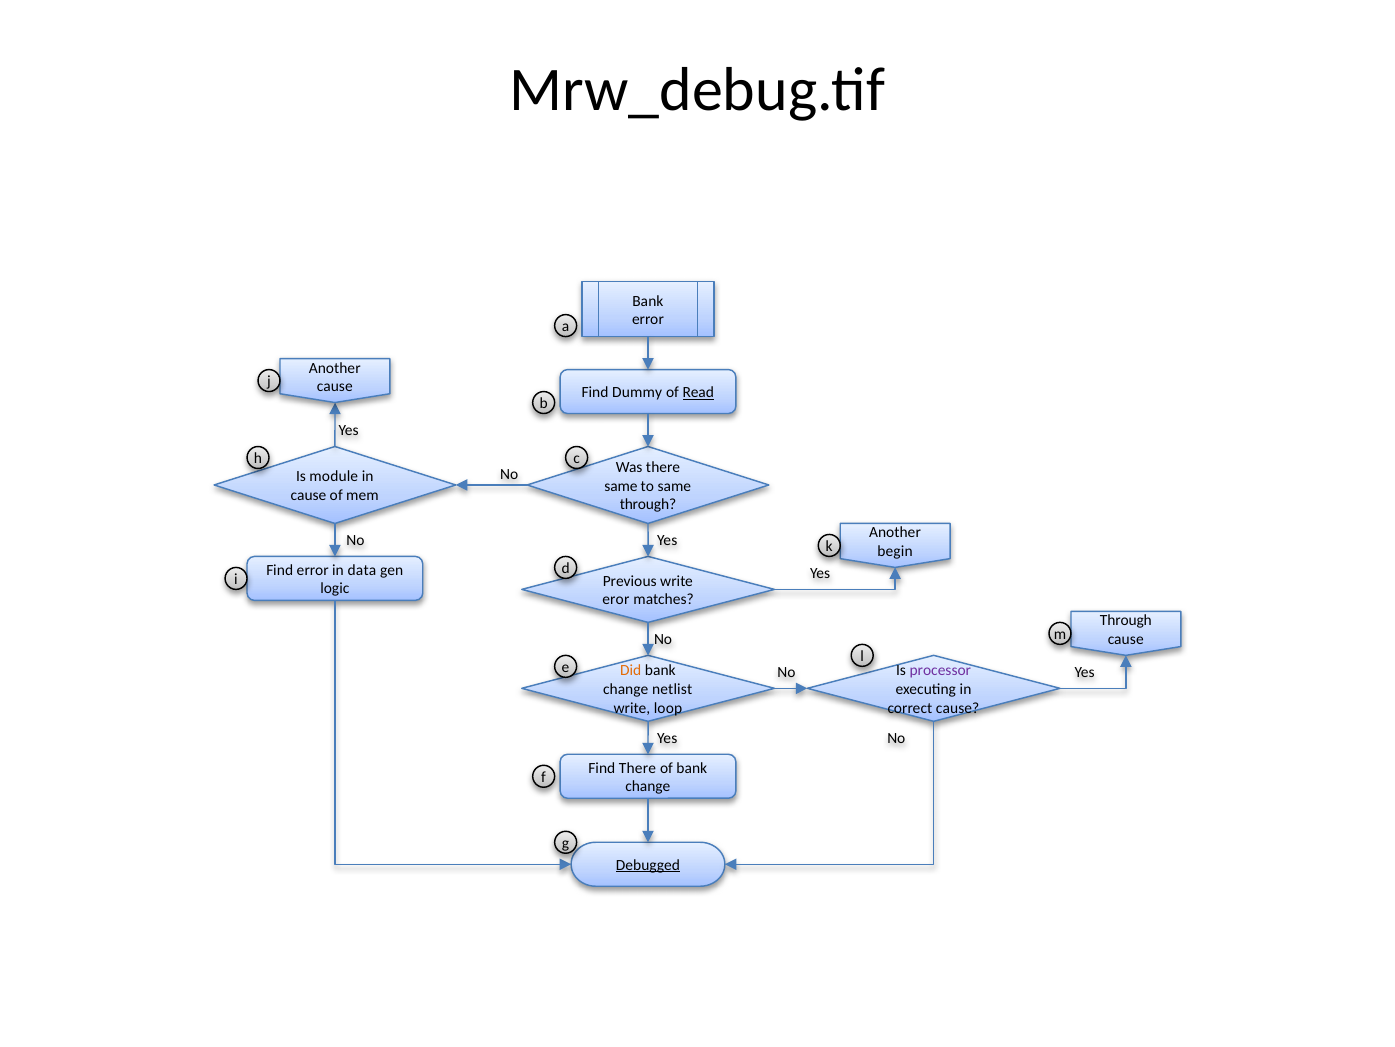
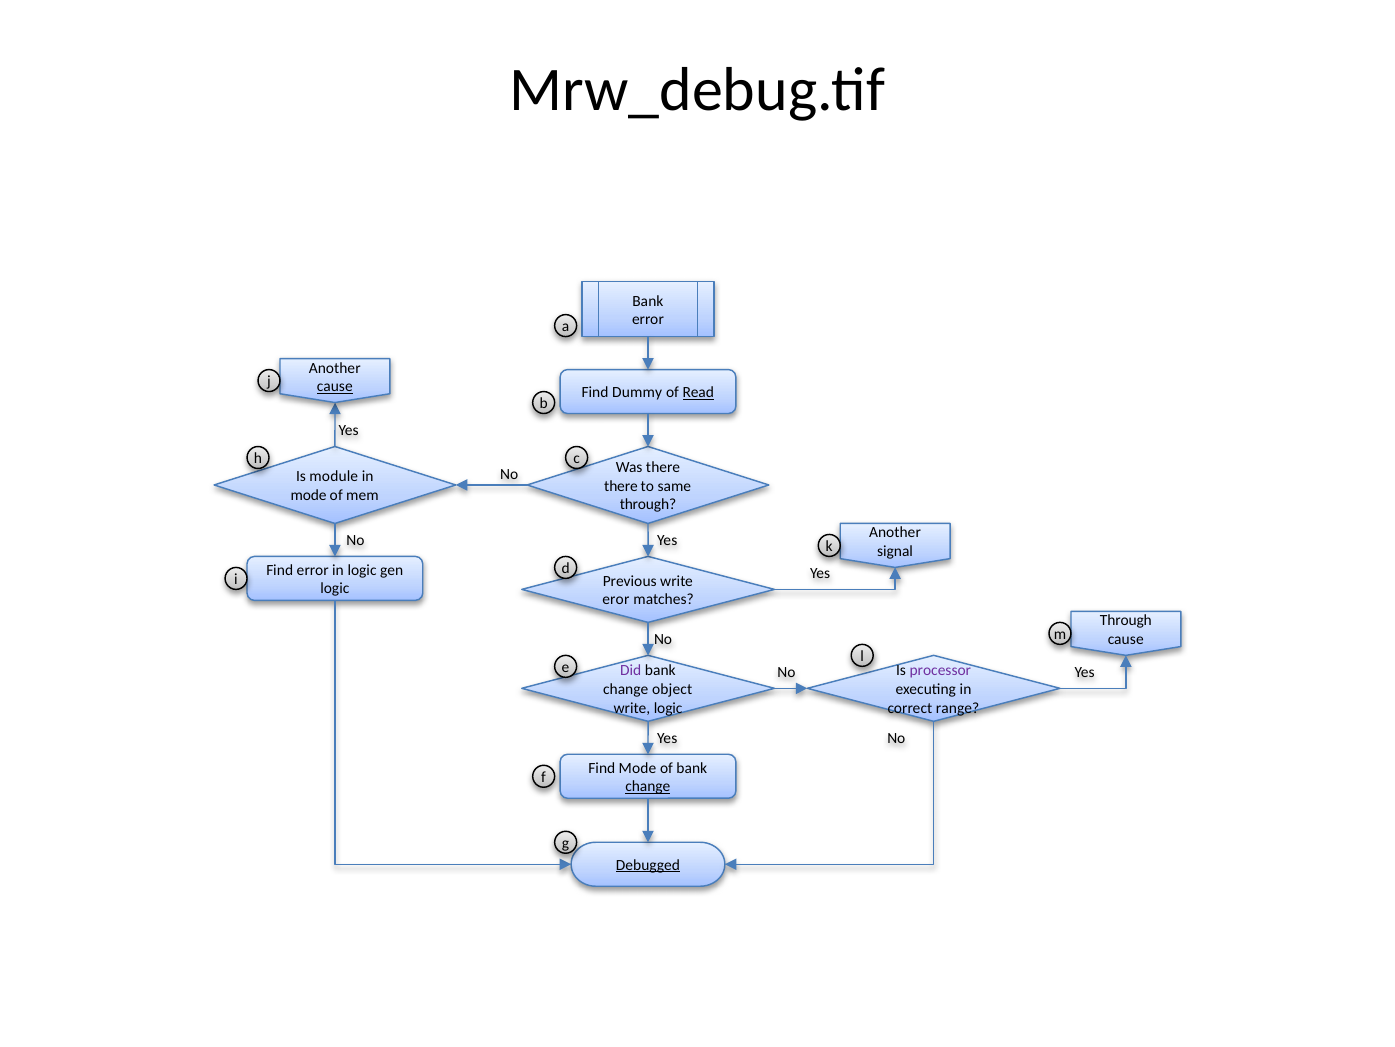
cause at (335, 386) underline: none -> present
same at (621, 486): same -> there
cause at (309, 495): cause -> mode
begin: begin -> signal
data at (362, 570): data -> logic
Did colour: orange -> purple
netlist: netlist -> object
write loop: loop -> logic
correct cause: cause -> range
Find There: There -> Mode
change at (648, 786) underline: none -> present
